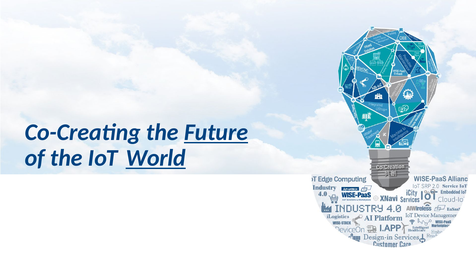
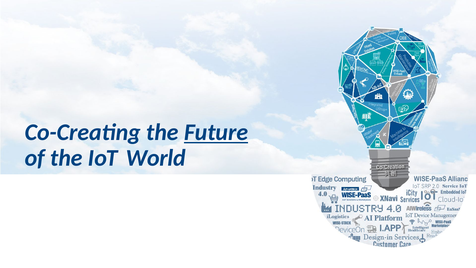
World underline: present -> none
